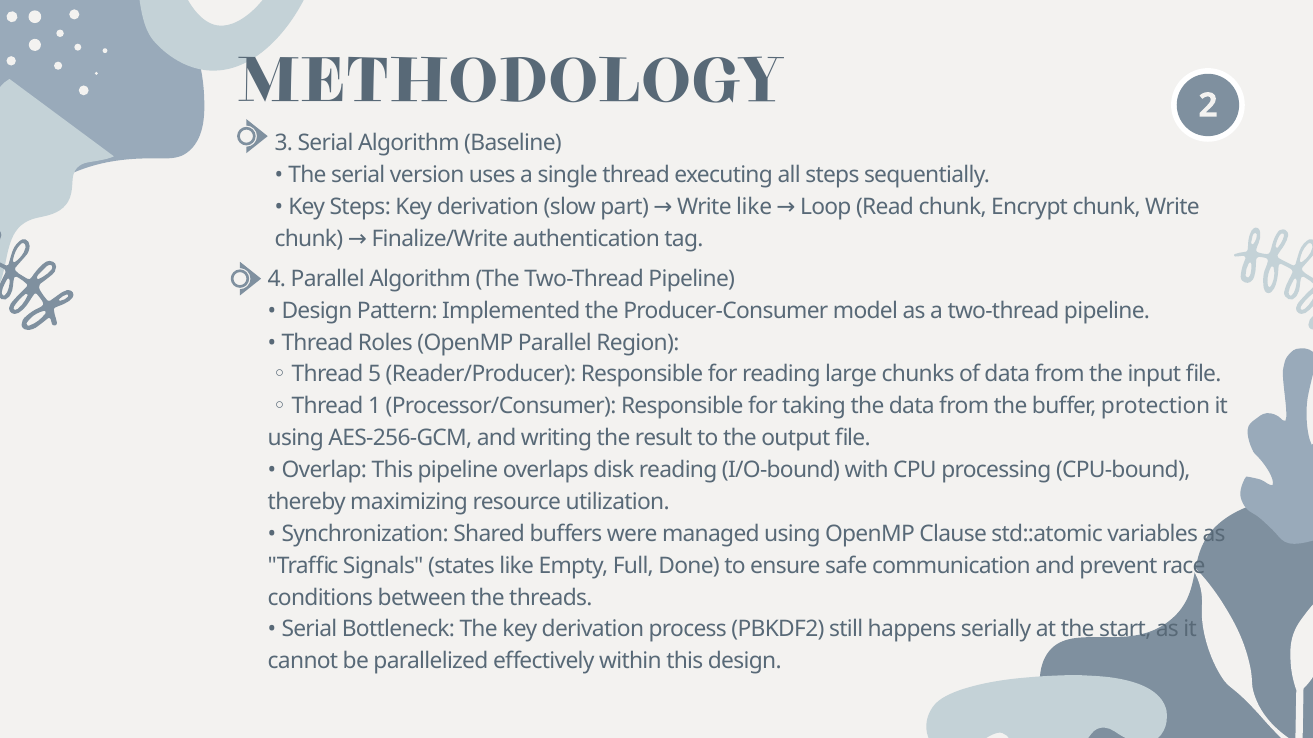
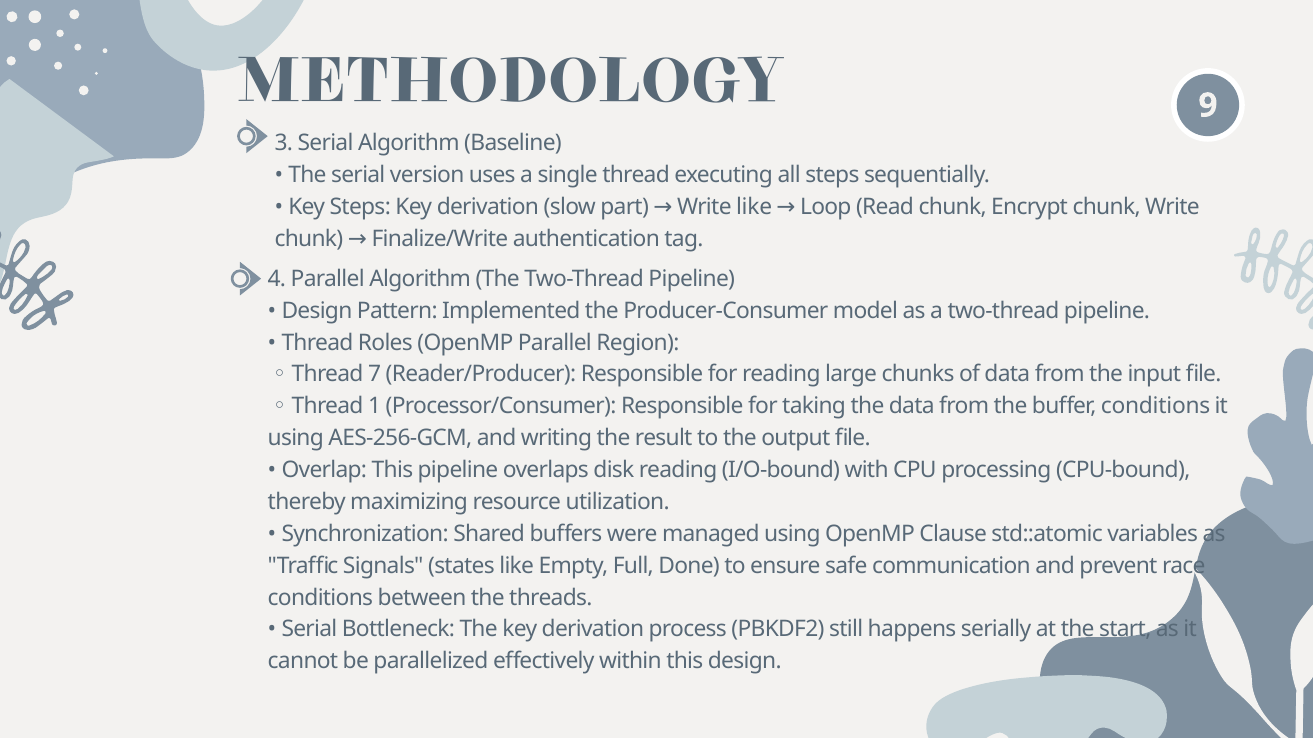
2: 2 -> 9
5: 5 -> 7
buffer protection: protection -> conditions
